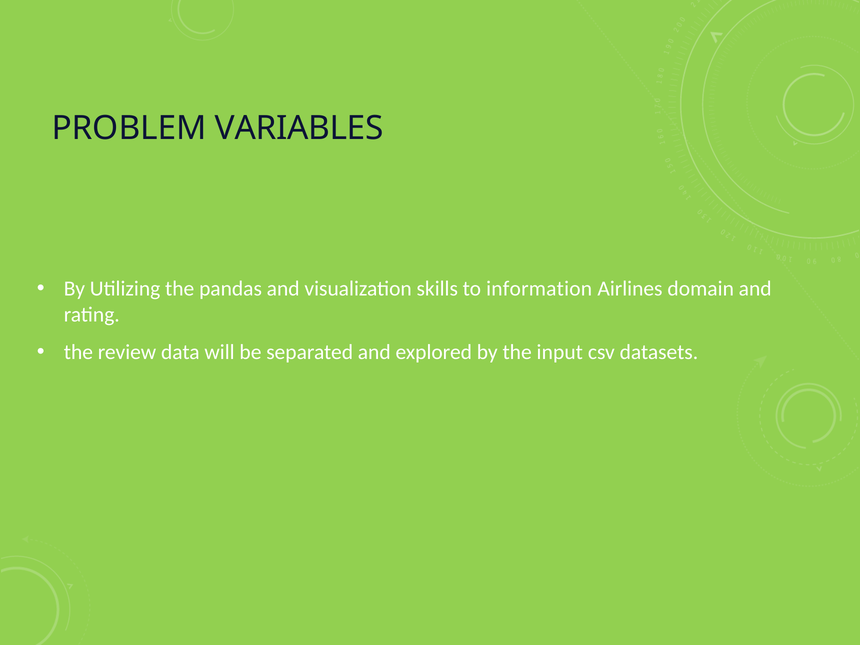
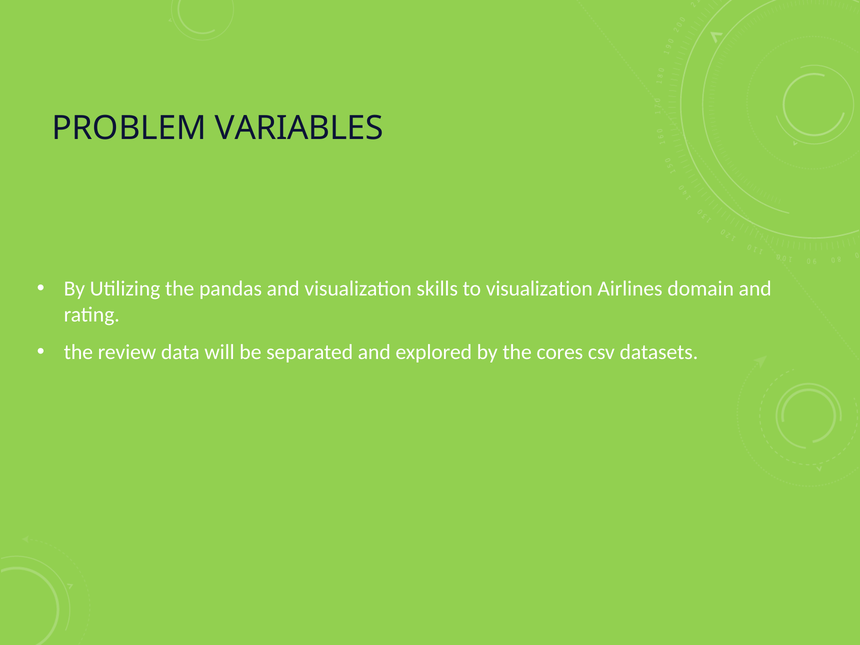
to information: information -> visualization
input: input -> cores
